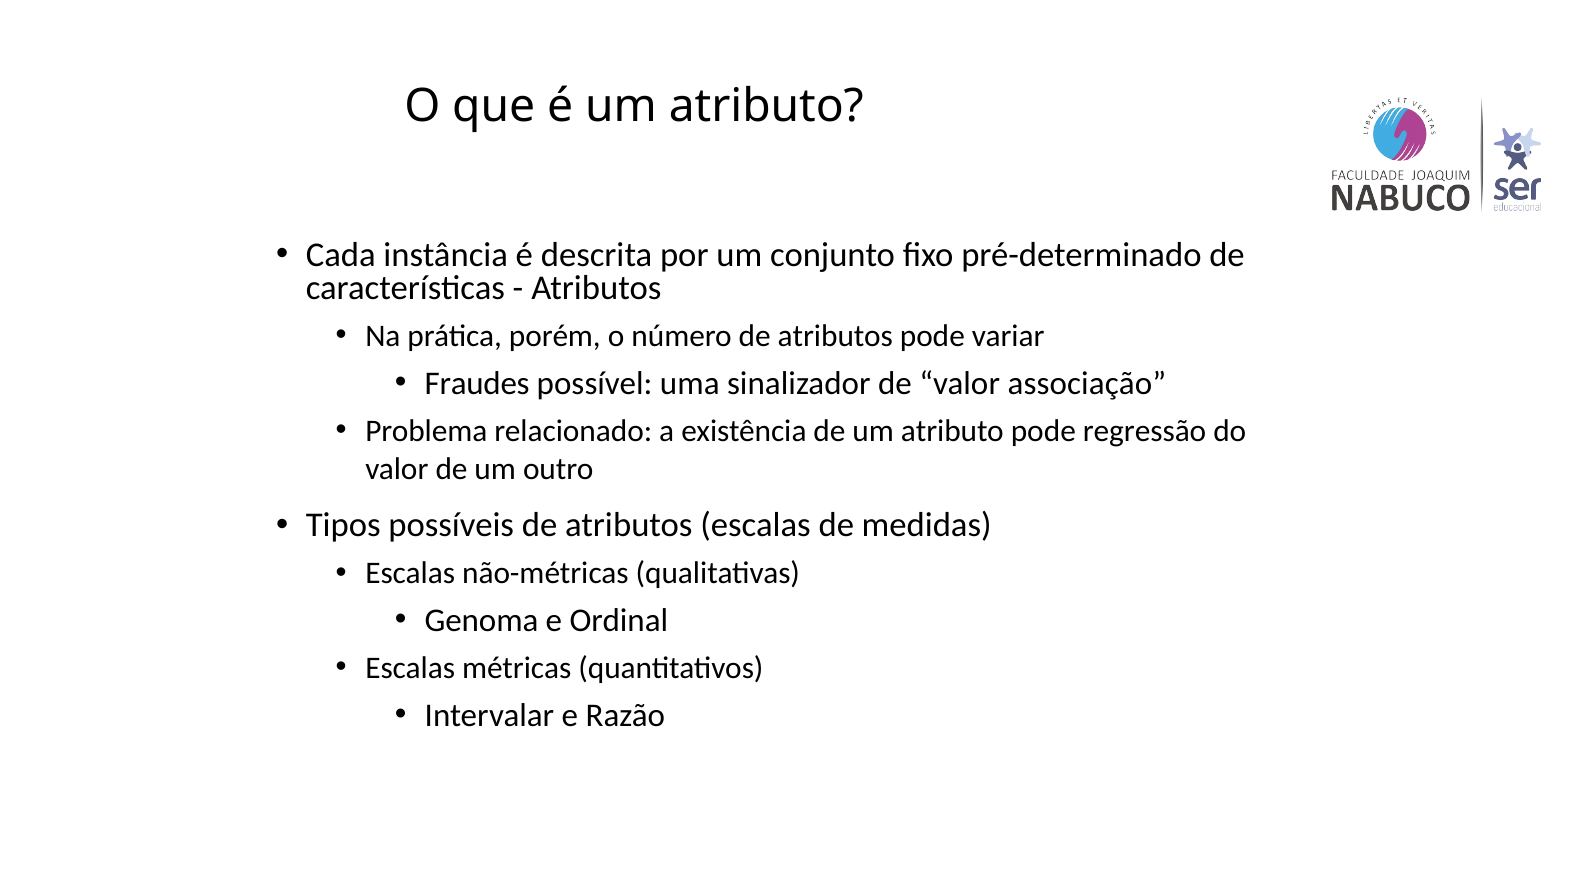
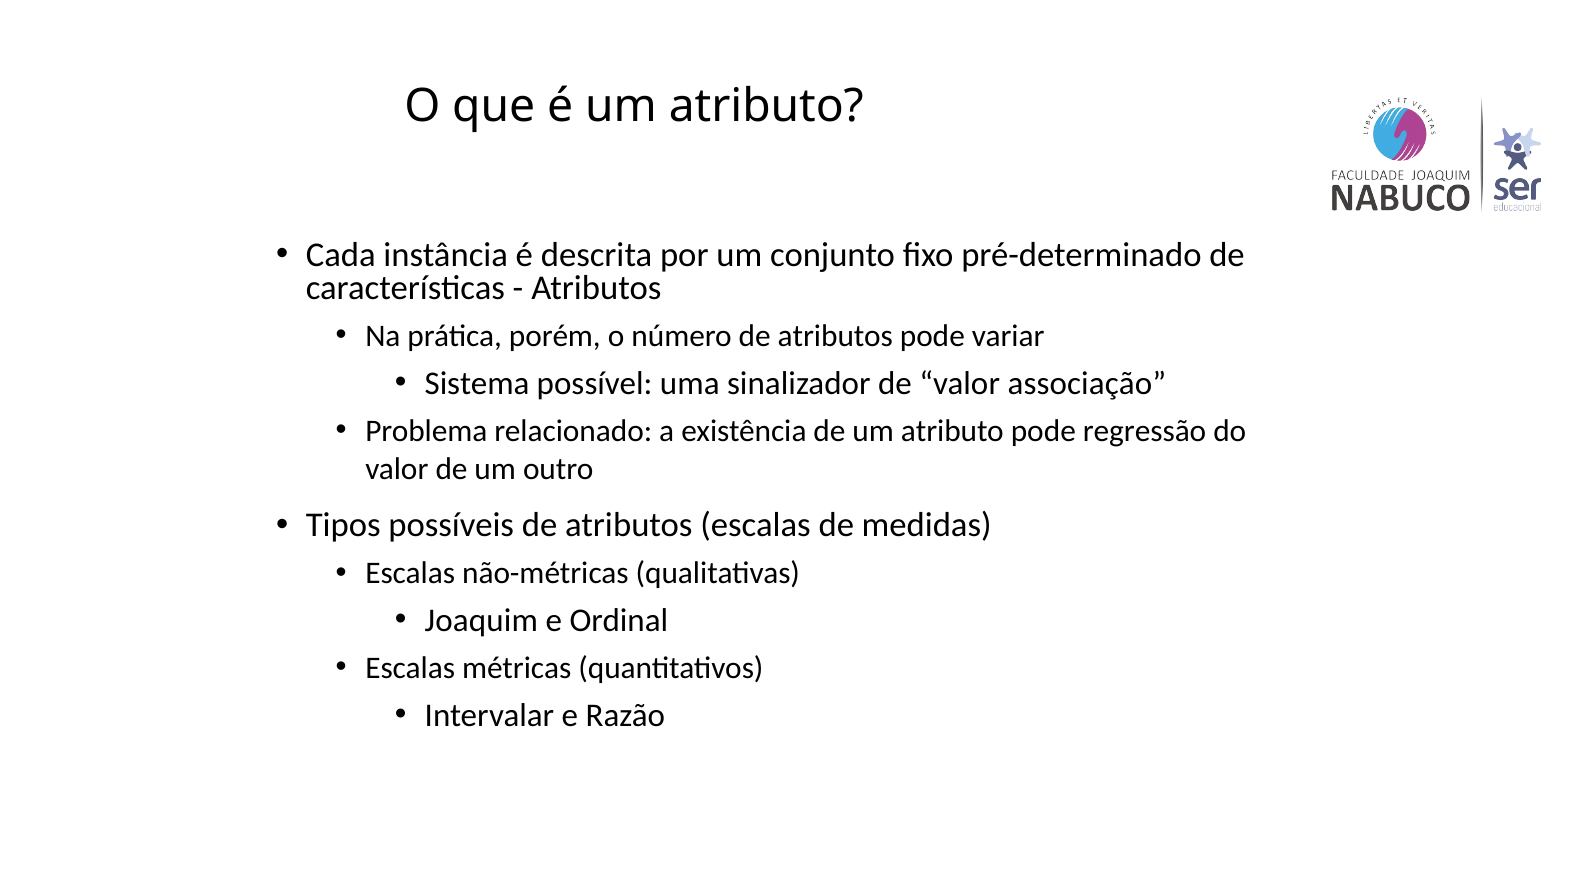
Fraudes: Fraudes -> Sistema
Genoma: Genoma -> Joaquim
